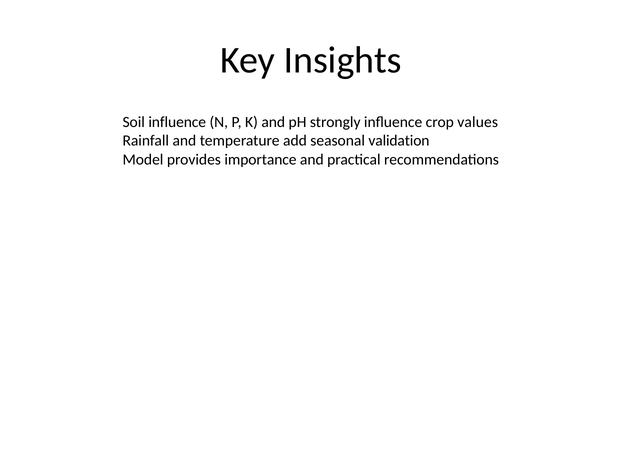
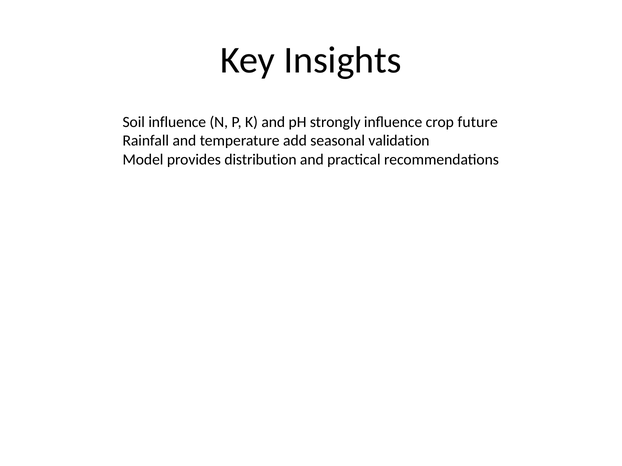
values: values -> future
importance: importance -> distribution
